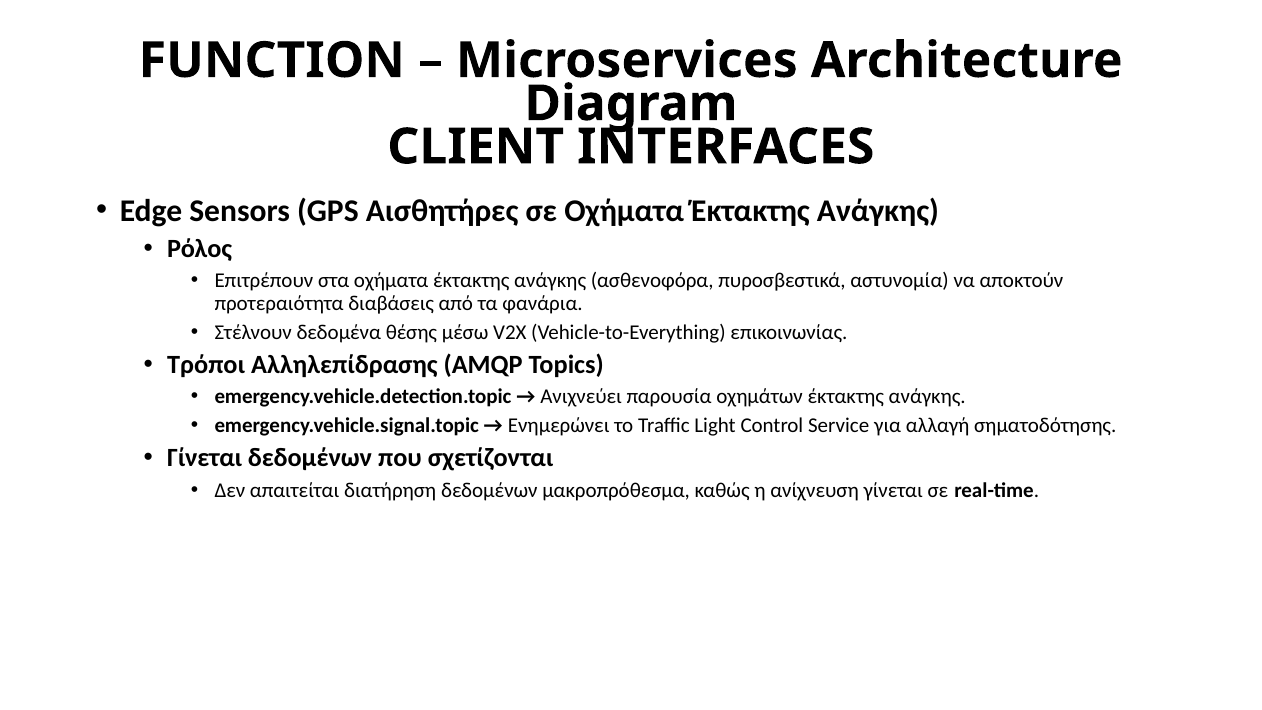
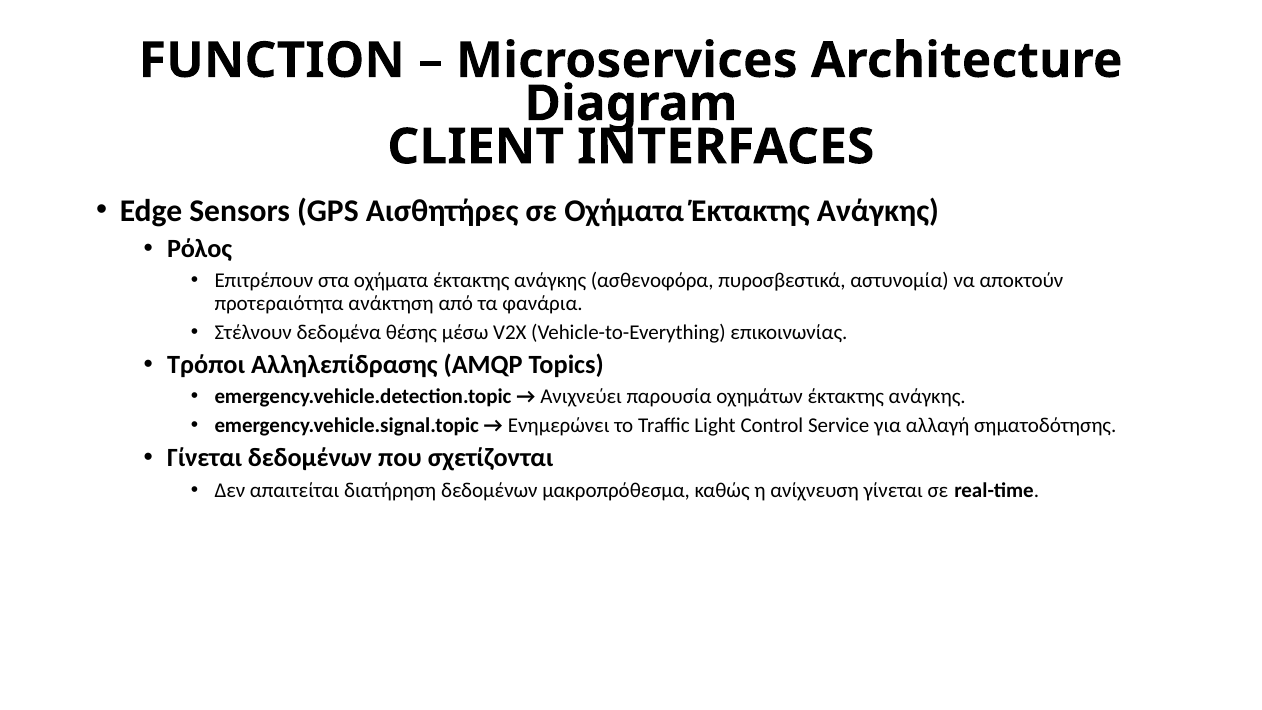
διαβάσεις: διαβάσεις -> ανάκτηση
